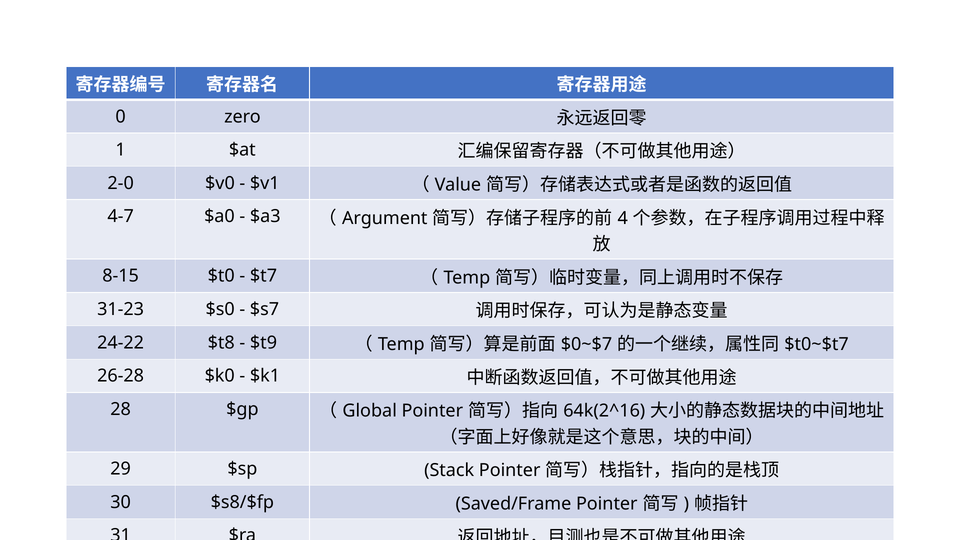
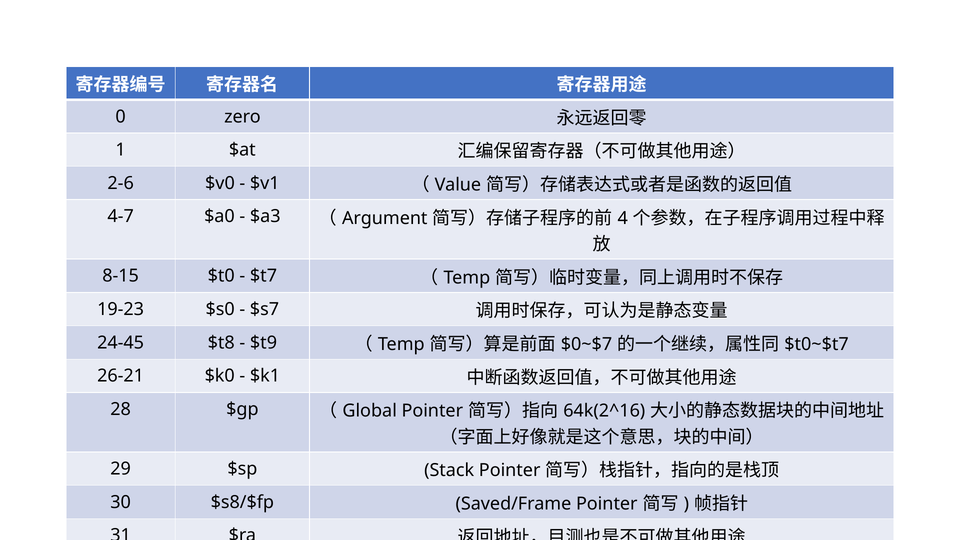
2-0: 2-0 -> 2-6
31-23: 31-23 -> 19-23
24-22: 24-22 -> 24-45
26-28: 26-28 -> 26-21
